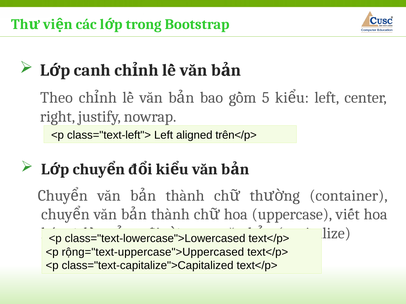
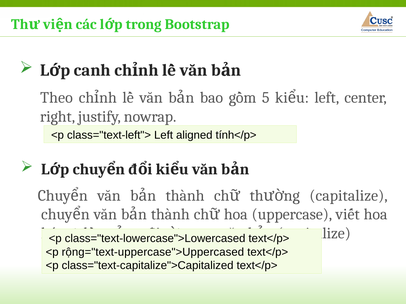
trên</p>: trên</p> -> tính</p>
container at (348, 196): container -> capitalize
